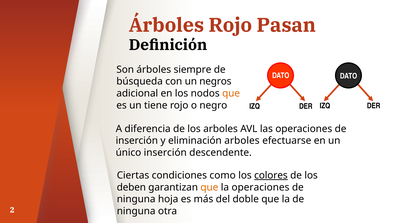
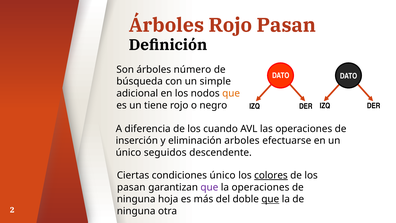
siempre: siempre -> número
negros: negros -> simple
los arboles: arboles -> cuando
único inserción: inserción -> seguidos
condiciones como: como -> único
deben at (131, 187): deben -> pasan
que at (209, 187) colour: orange -> purple
que at (270, 199) underline: none -> present
